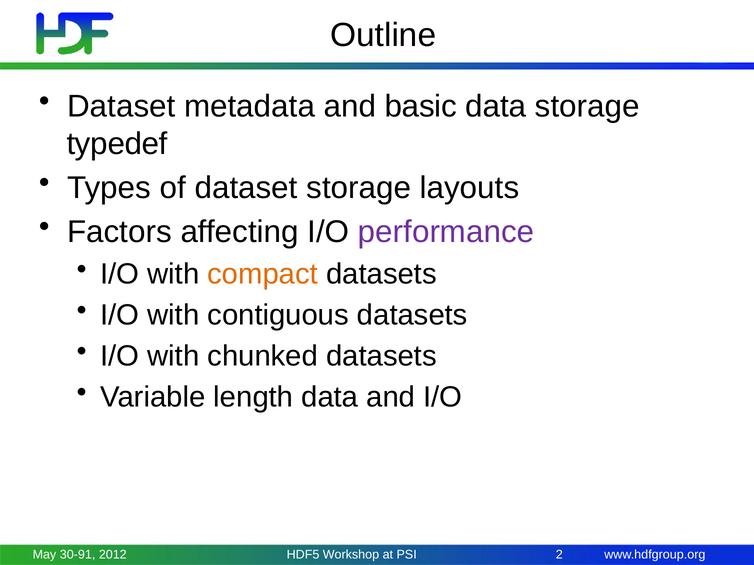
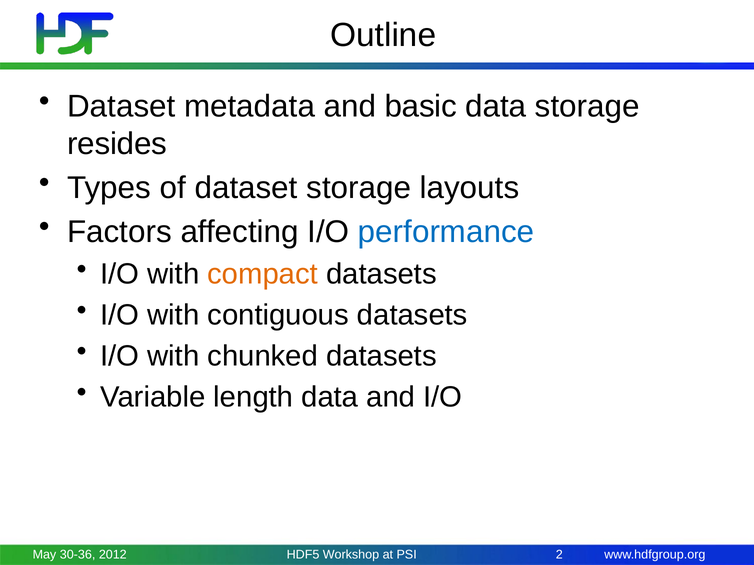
typedef: typedef -> resides
performance colour: purple -> blue
30-91: 30-91 -> 30-36
